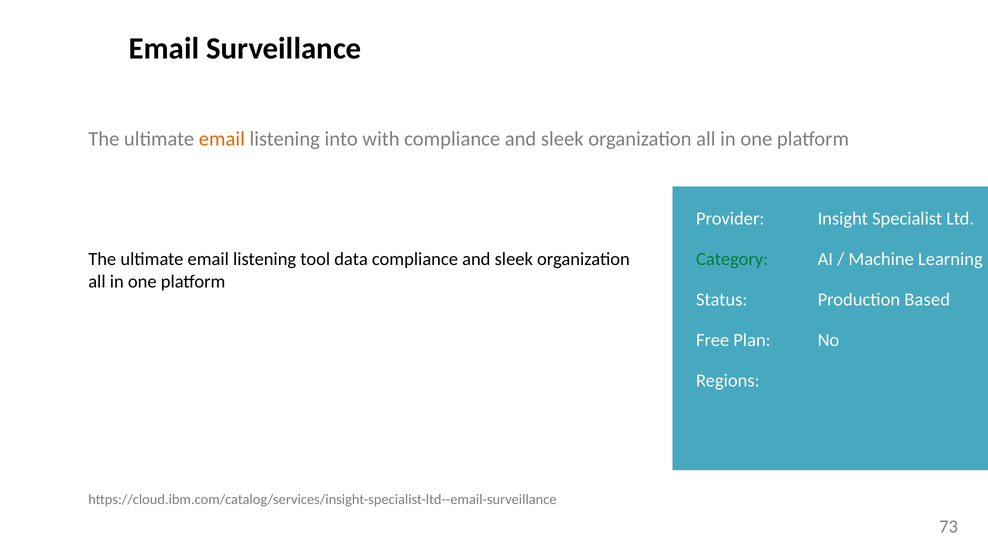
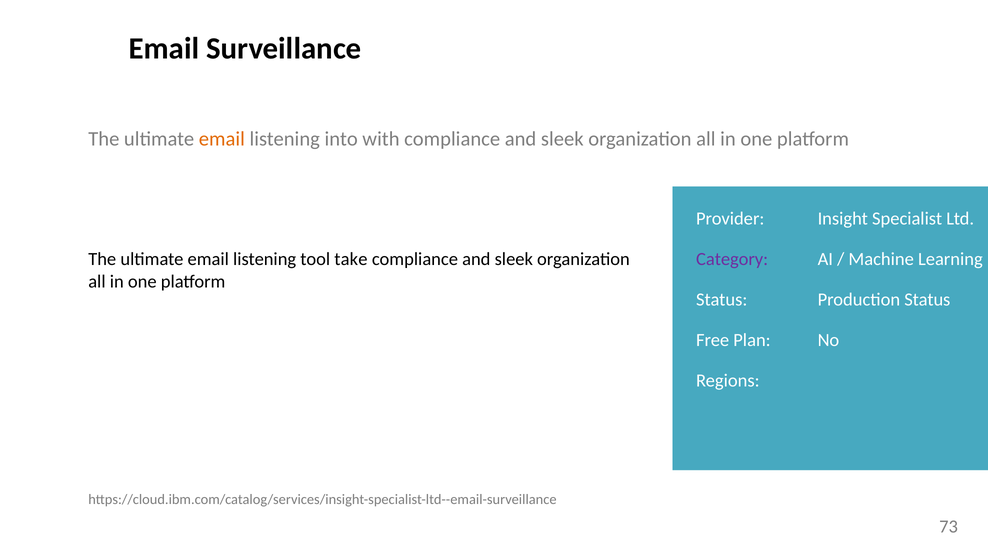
data: data -> take
Category colour: green -> purple
Production Based: Based -> Status
